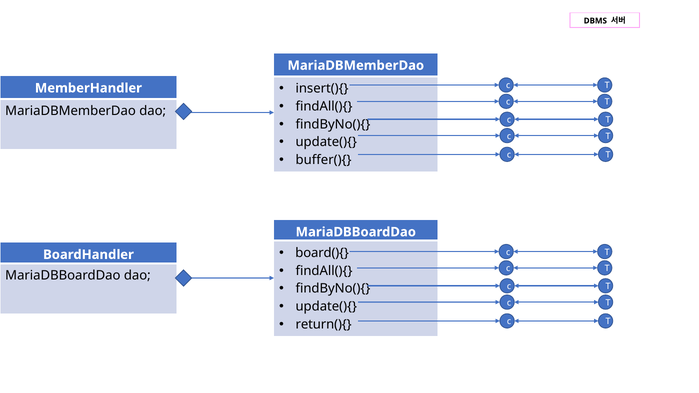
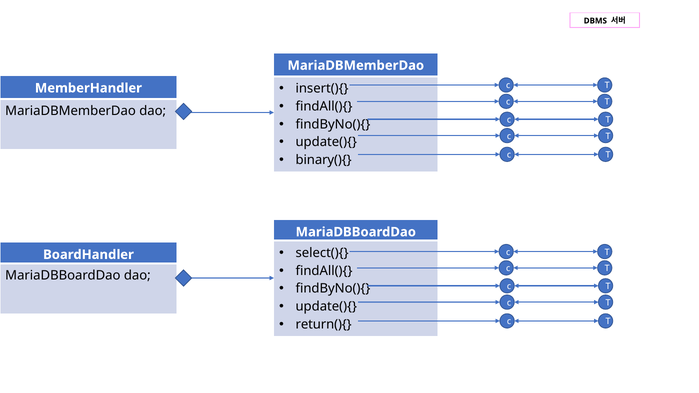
buffer(){: buffer(){ -> binary(){
board(){: board(){ -> select(){
